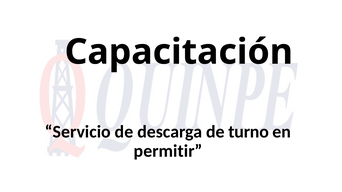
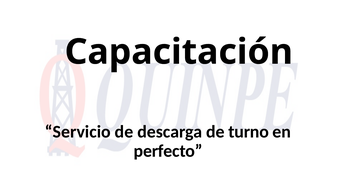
permitir: permitir -> perfecto
